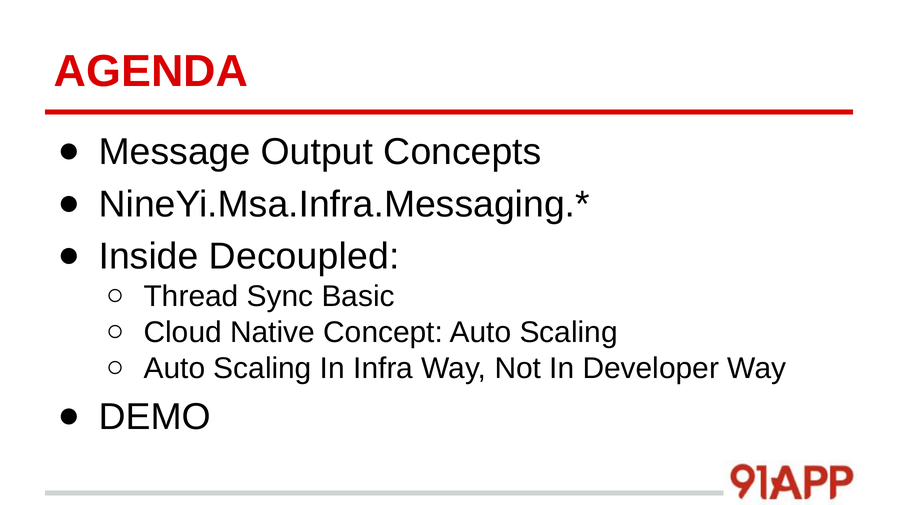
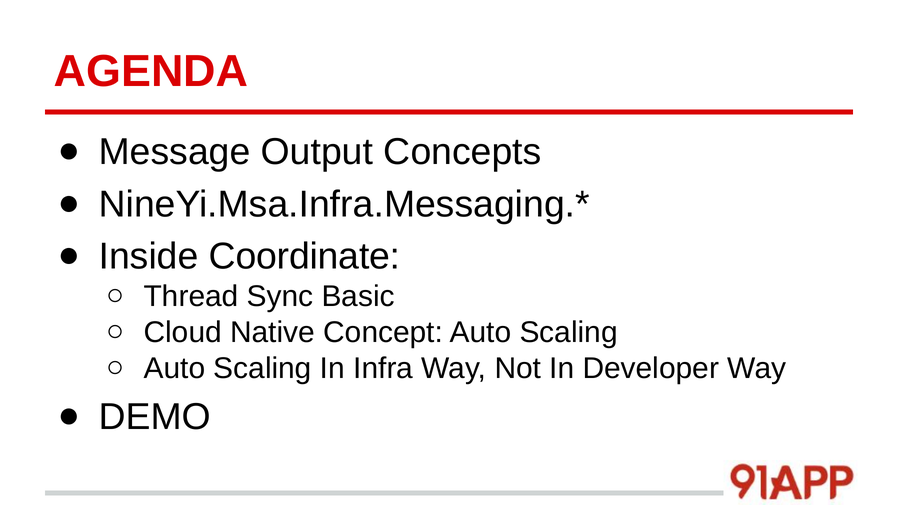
Decoupled: Decoupled -> Coordinate
